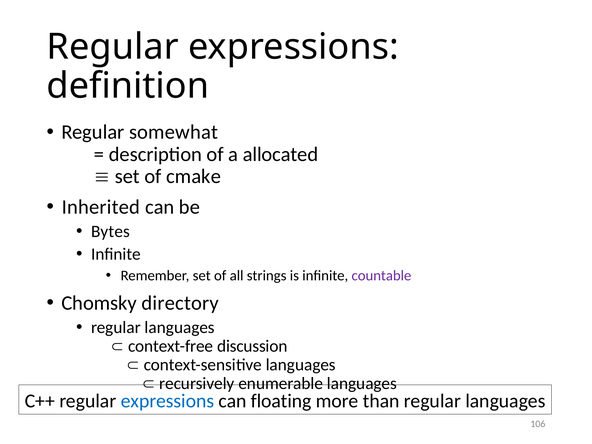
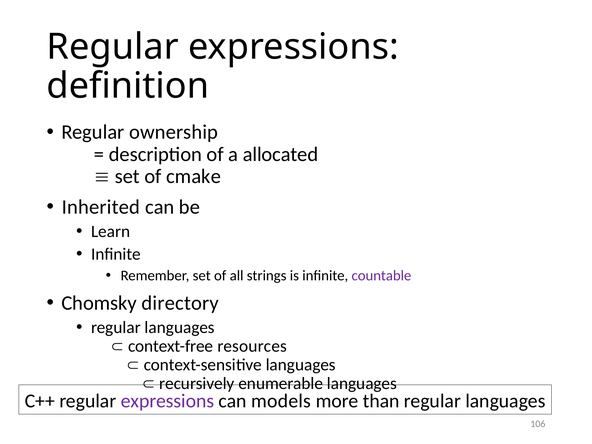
somewhat: somewhat -> ownership
Bytes: Bytes -> Learn
discussion: discussion -> resources
expressions at (167, 401) colour: blue -> purple
floating: floating -> models
